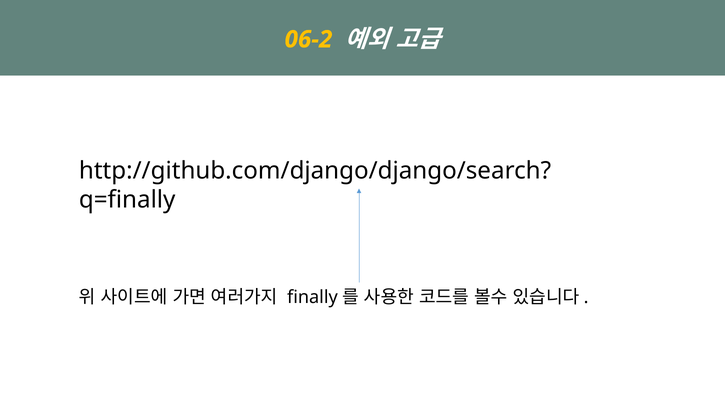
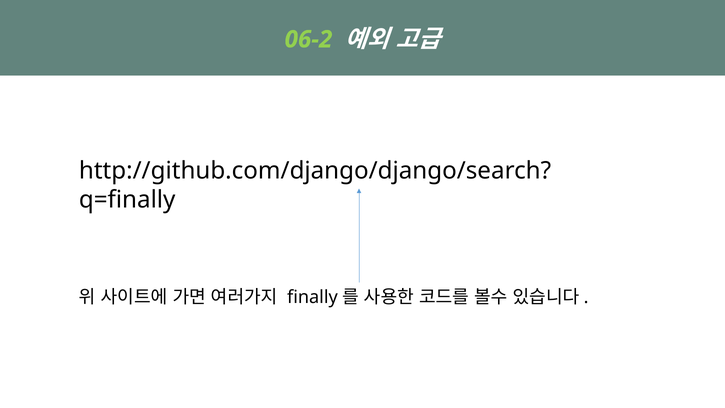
06-2 colour: yellow -> light green
